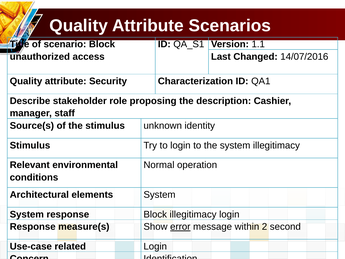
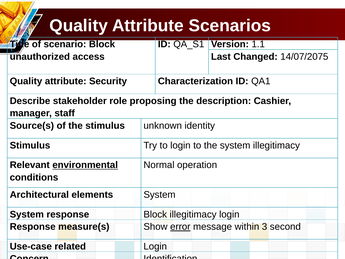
14/07/2016: 14/07/2016 -> 14/07/2075
environmental underline: none -> present
2: 2 -> 3
